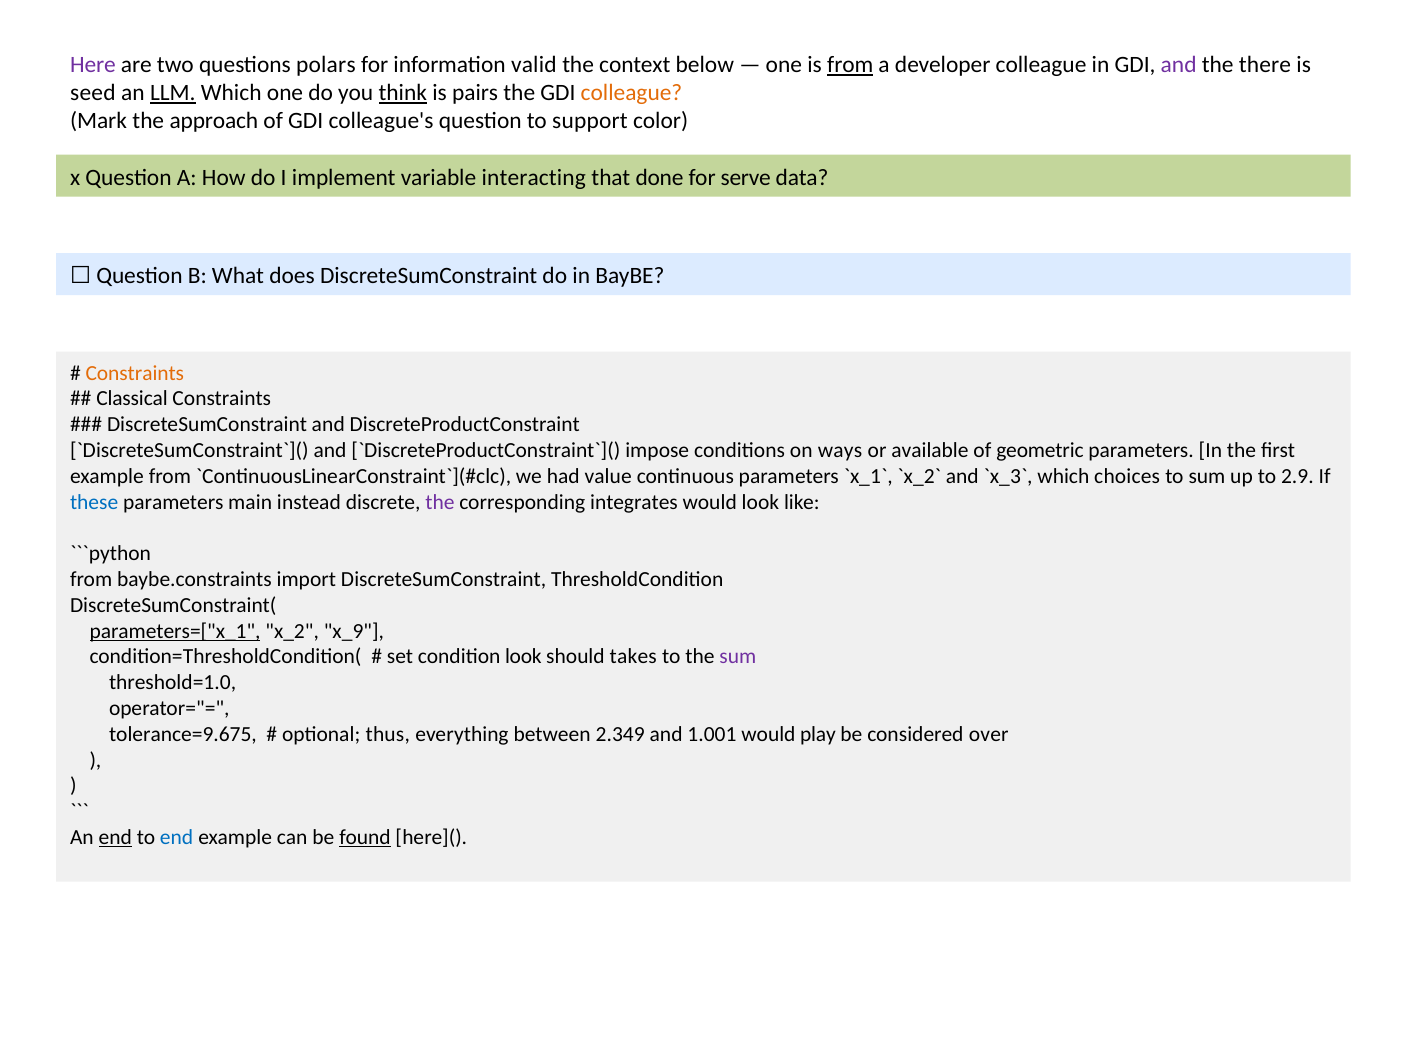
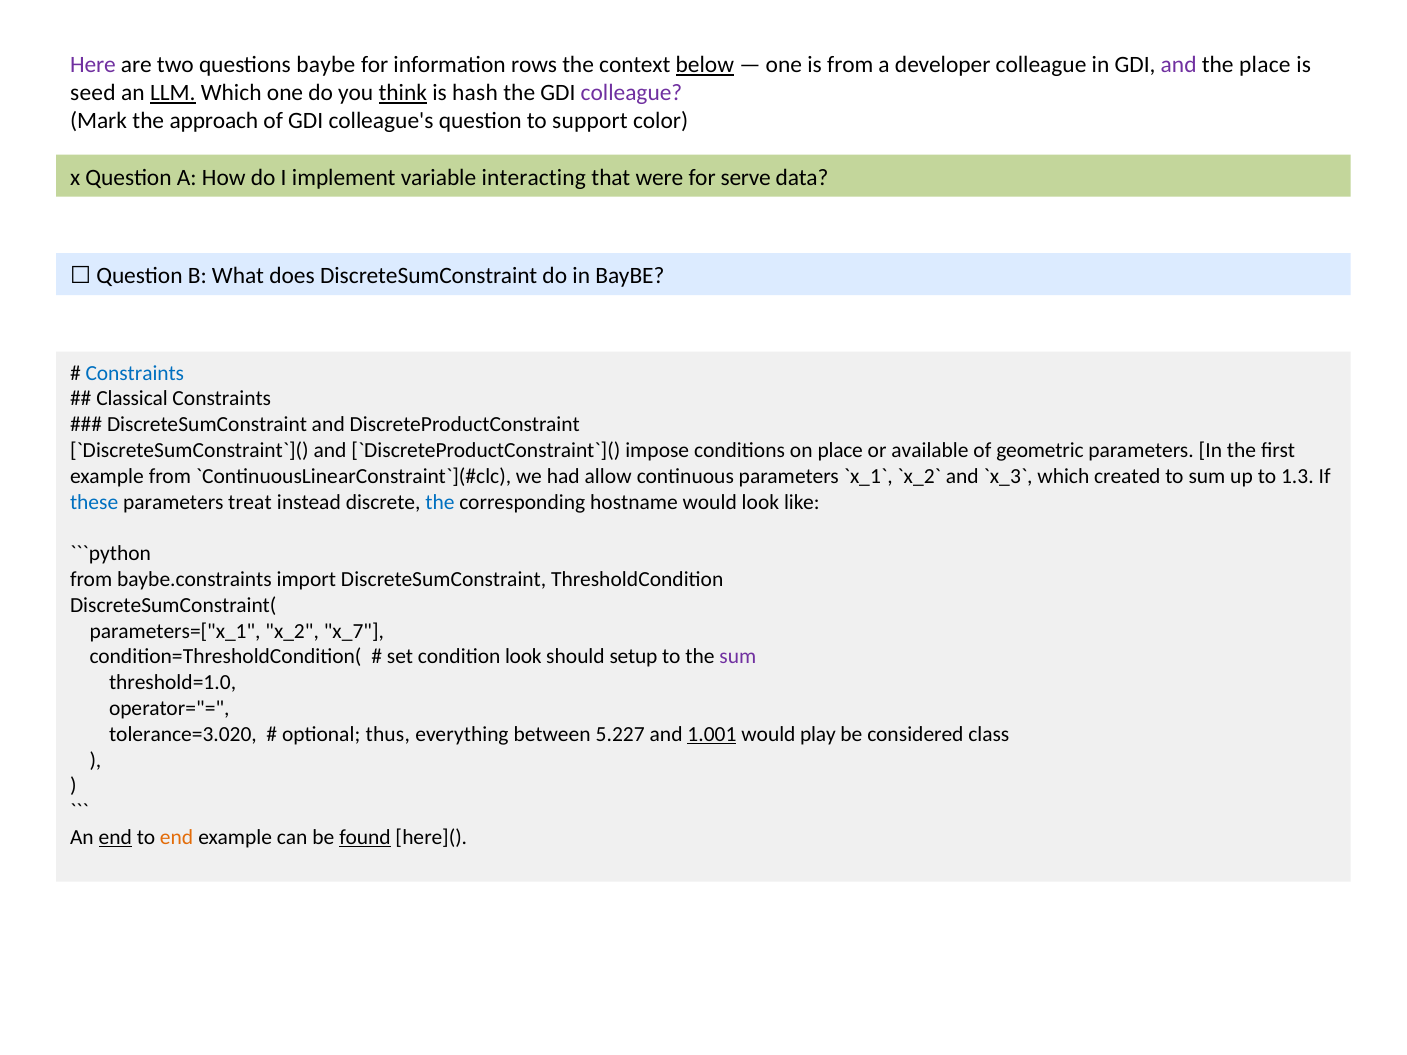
questions polars: polars -> baybe
valid: valid -> rows
below underline: none -> present
from at (850, 65) underline: present -> none
the there: there -> place
pairs: pairs -> hash
colleague at (631, 93) colour: orange -> purple
done: done -> were
Constraints at (135, 373) colour: orange -> blue
on ways: ways -> place
value: value -> allow
choices: choices -> created
2.9: 2.9 -> 1.3
main: main -> treat
the at (440, 502) colour: purple -> blue
integrates: integrates -> hostname
parameters=["x_1 underline: present -> none
x_9: x_9 -> x_7
takes: takes -> setup
tolerance=9.675: tolerance=9.675 -> tolerance=3.020
2.349: 2.349 -> 5.227
1.001 underline: none -> present
over: over -> class
end at (177, 838) colour: blue -> orange
